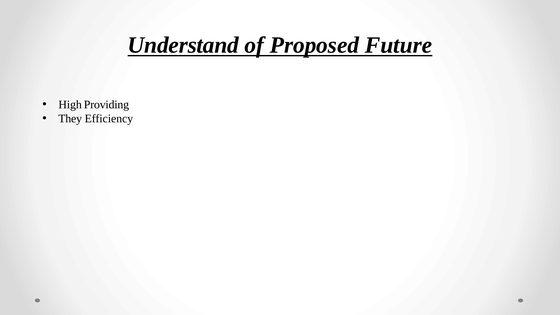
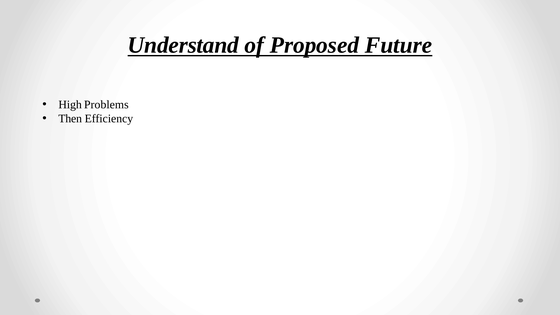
Providing: Providing -> Problems
They: They -> Then
